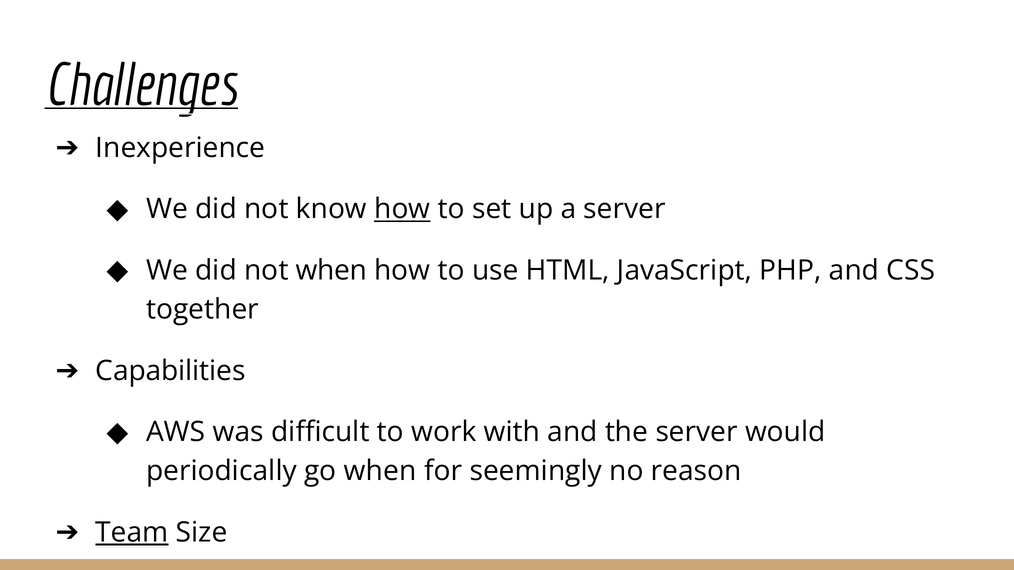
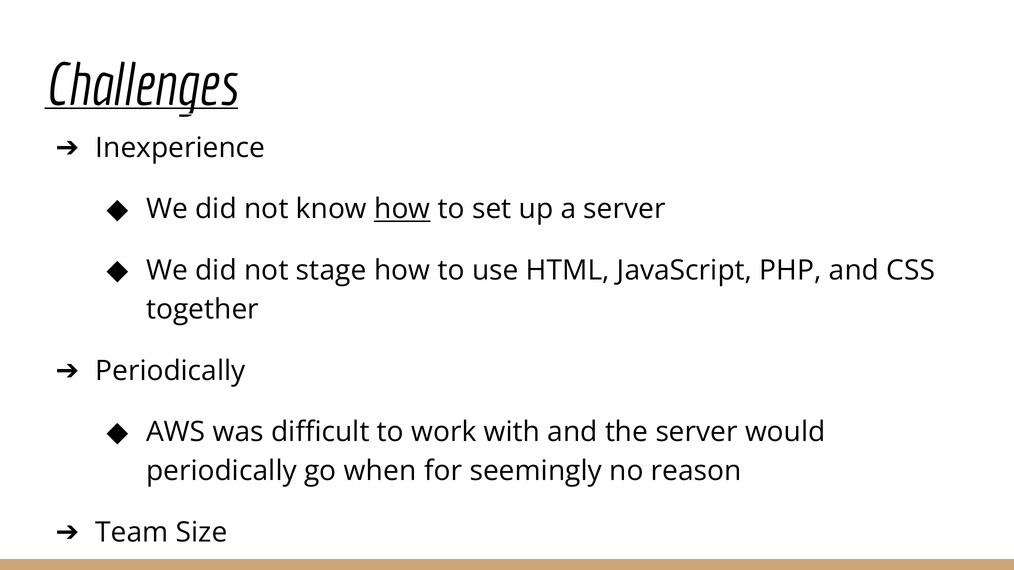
not when: when -> stage
Capabilities at (170, 371): Capabilities -> Periodically
Team underline: present -> none
